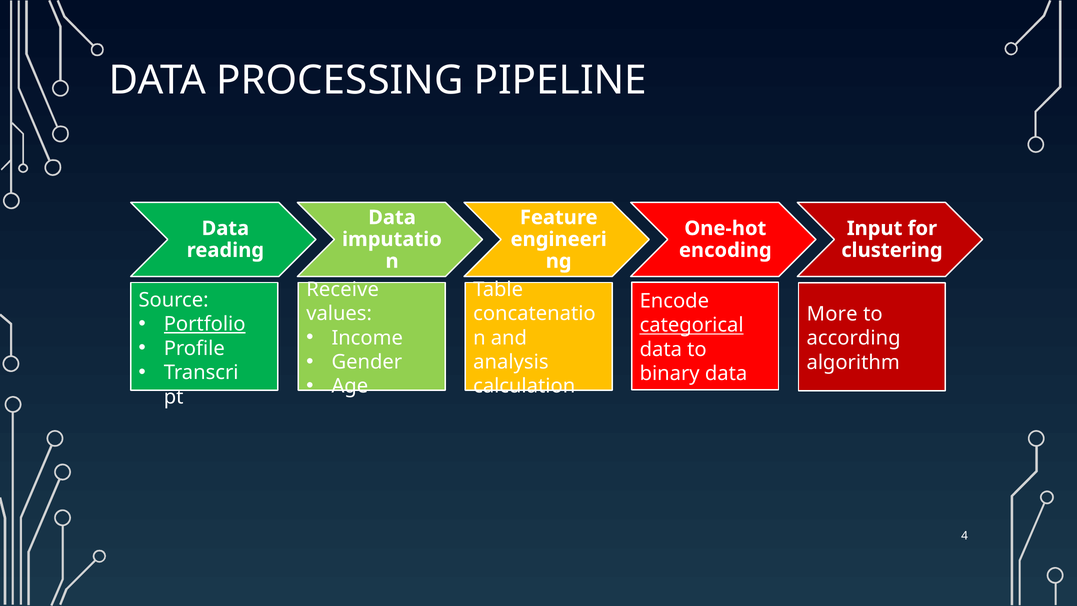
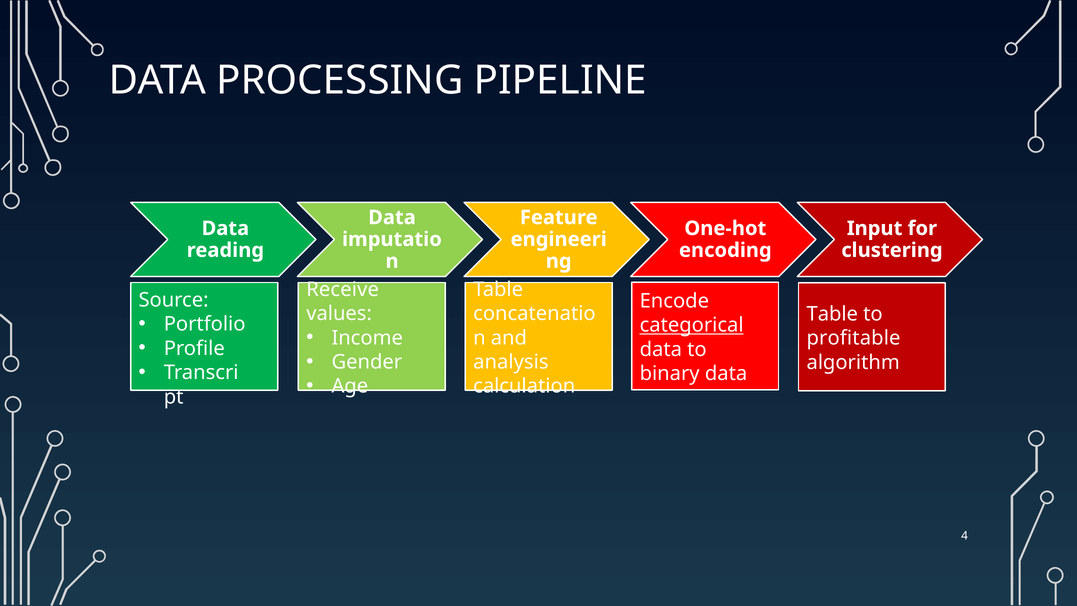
More at (832, 314): More -> Table
Portfolio underline: present -> none
according: according -> profitable
